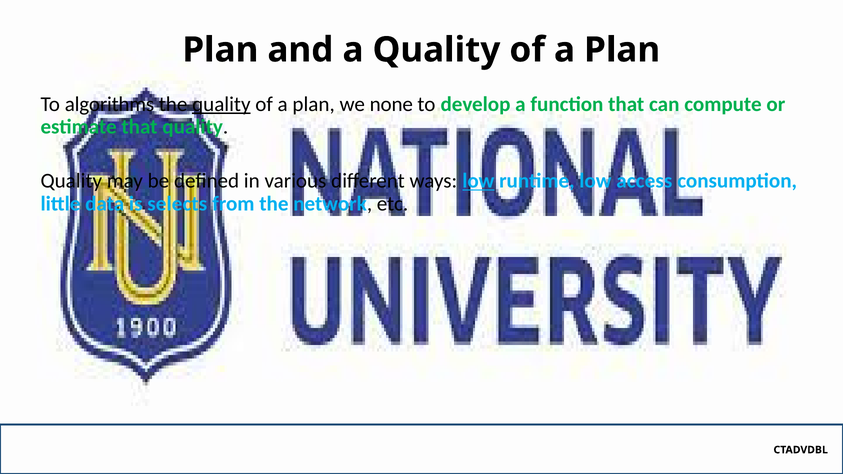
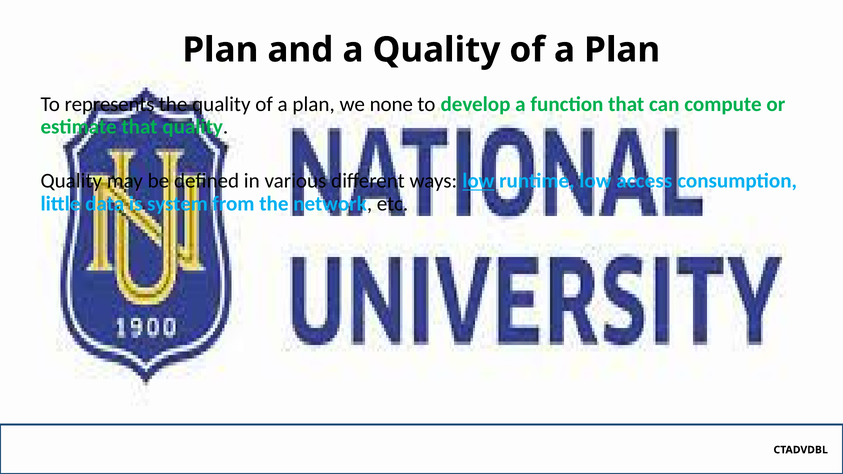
algorithms: algorithms -> represents
quality at (221, 104) underline: present -> none
selects: selects -> system
